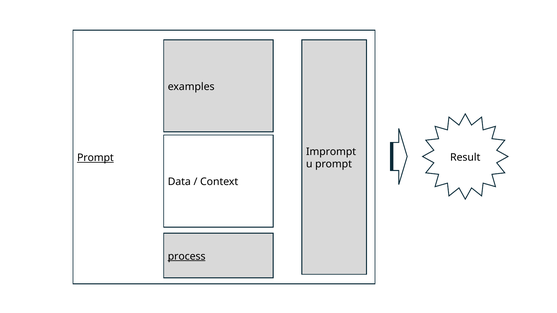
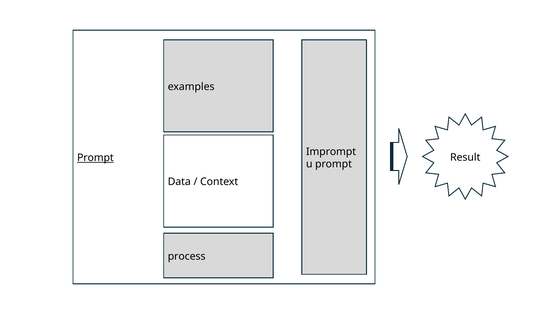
process underline: present -> none
